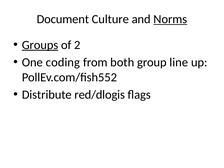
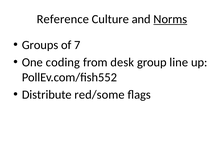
Document: Document -> Reference
Groups underline: present -> none
2: 2 -> 7
both: both -> desk
red/dlogis: red/dlogis -> red/some
